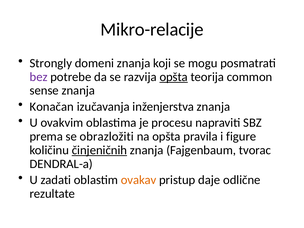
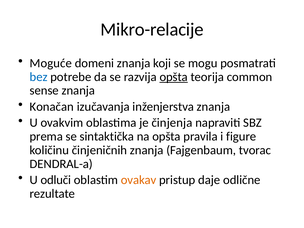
Strongly: Strongly -> Moguće
bez colour: purple -> blue
procesu: procesu -> činjenja
obrazložiti: obrazložiti -> sintaktička
činjeničnih underline: present -> none
zadati: zadati -> odluči
